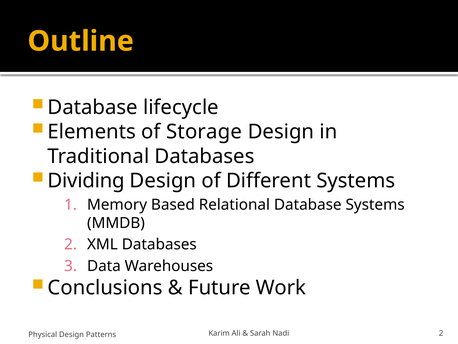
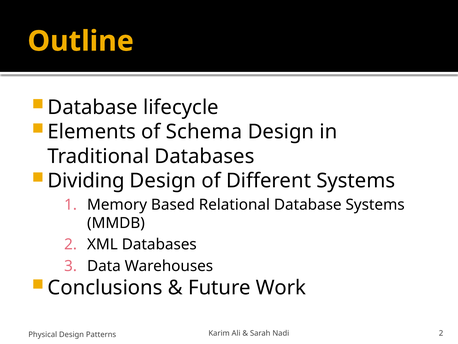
Storage: Storage -> Schema
